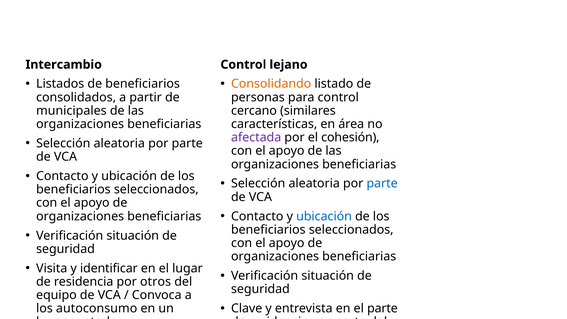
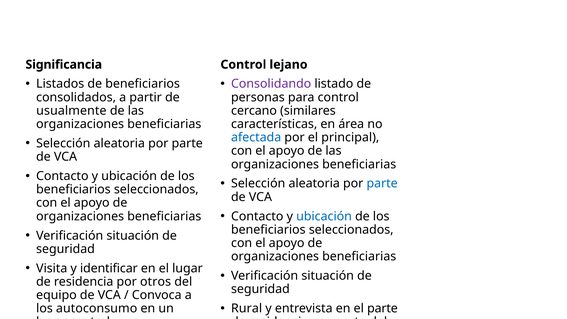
Intercambio: Intercambio -> Significancia
Consolidando colour: orange -> purple
municipales: municipales -> usualmente
afectada colour: purple -> blue
cohesión: cohesión -> principal
Clave: Clave -> Rural
